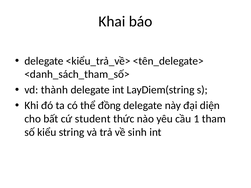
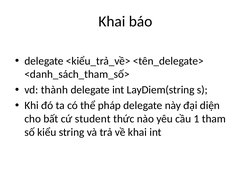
đồng: đồng -> pháp
về sinh: sinh -> khai
